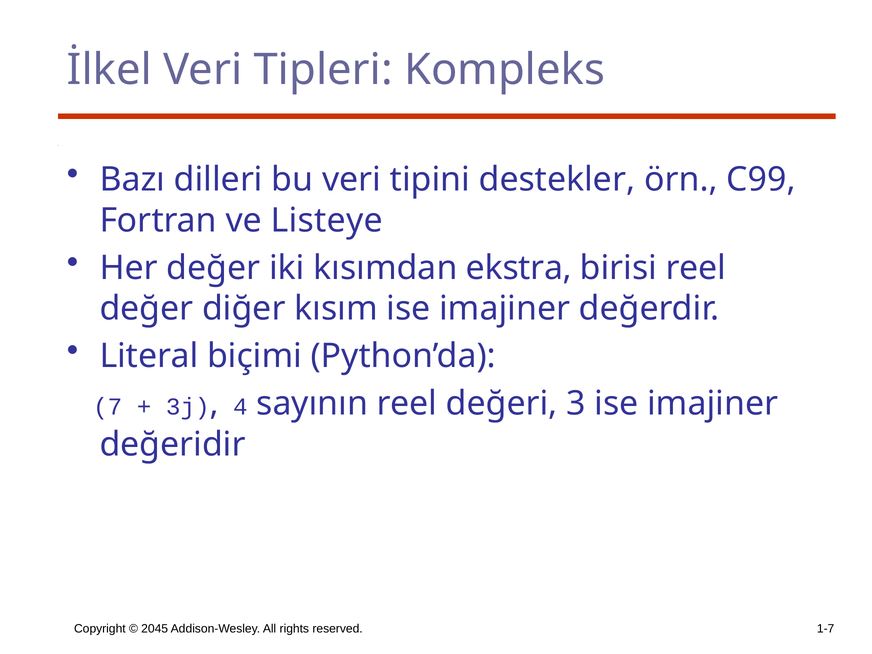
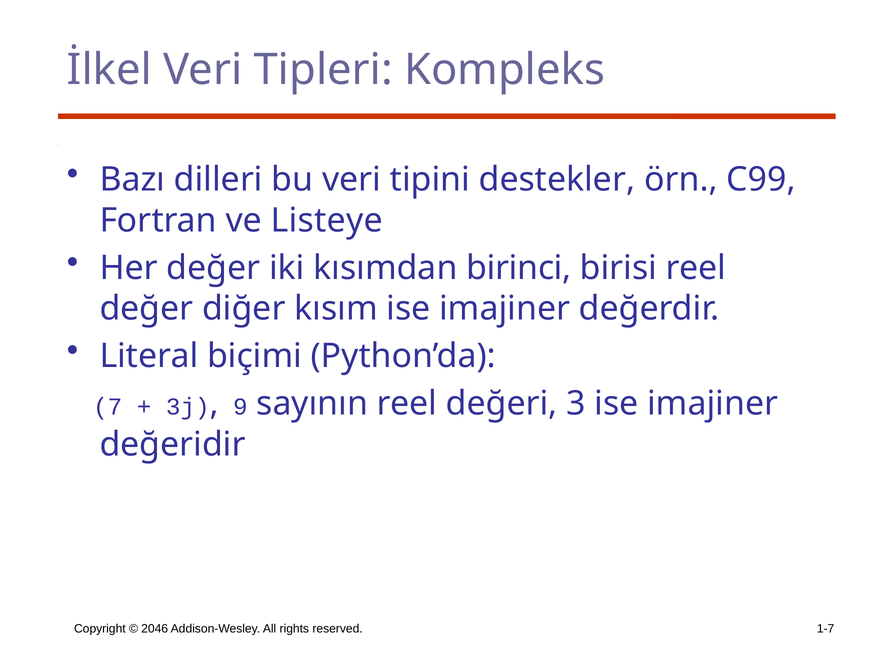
ekstra: ekstra -> birinci
4: 4 -> 9
2045: 2045 -> 2046
